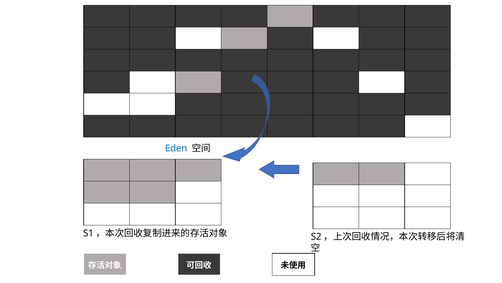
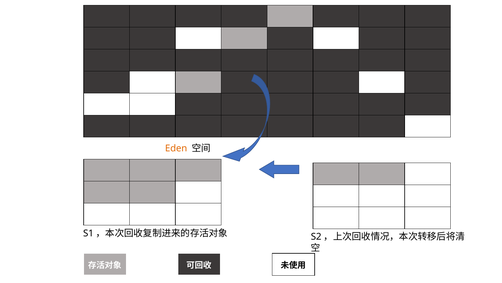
Eden colour: blue -> orange
